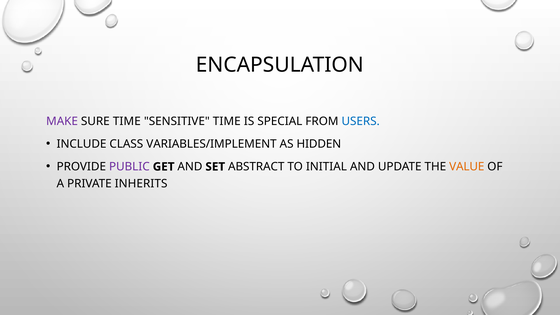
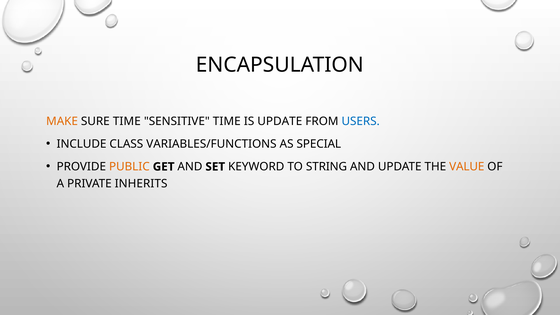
MAKE colour: purple -> orange
IS SPECIAL: SPECIAL -> UPDATE
VARIABLES/IMPLEMENT: VARIABLES/IMPLEMENT -> VARIABLES/FUNCTIONS
HIDDEN: HIDDEN -> SPECIAL
PUBLIC colour: purple -> orange
ABSTRACT: ABSTRACT -> KEYWORD
INITIAL: INITIAL -> STRING
